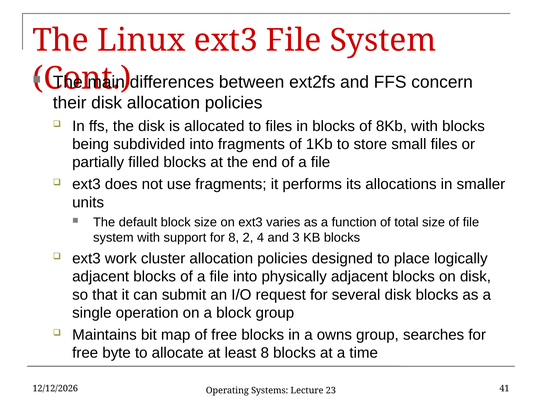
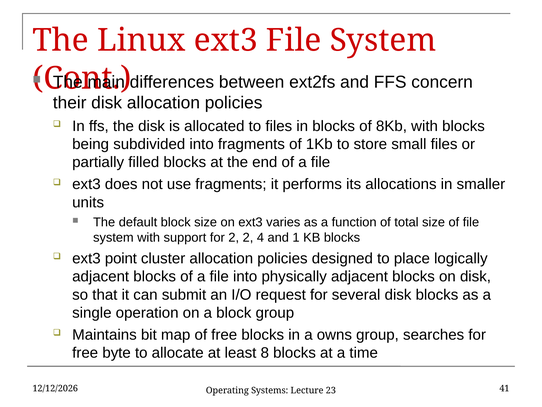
for 8: 8 -> 2
3: 3 -> 1
work: work -> point
